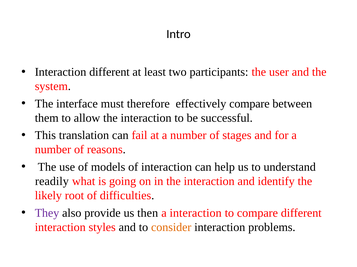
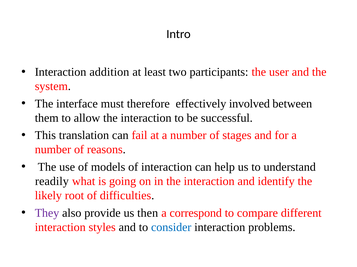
Interaction different: different -> addition
effectively compare: compare -> involved
a interaction: interaction -> correspond
consider colour: orange -> blue
